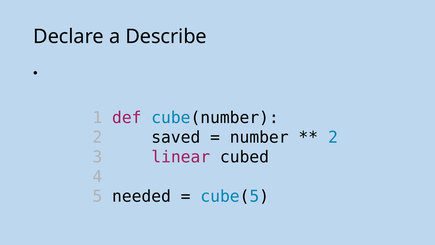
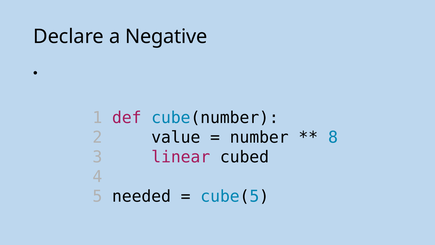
Describe: Describe -> Negative
saved: saved -> value
2 at (333, 137): 2 -> 8
